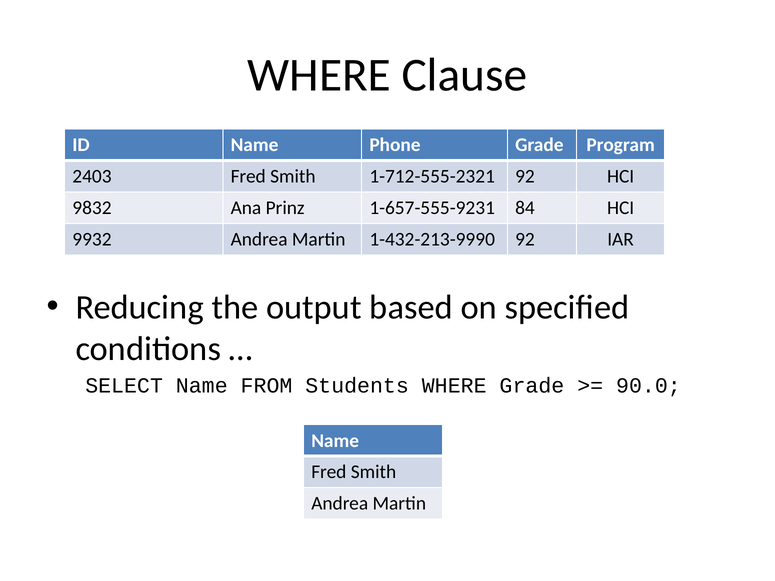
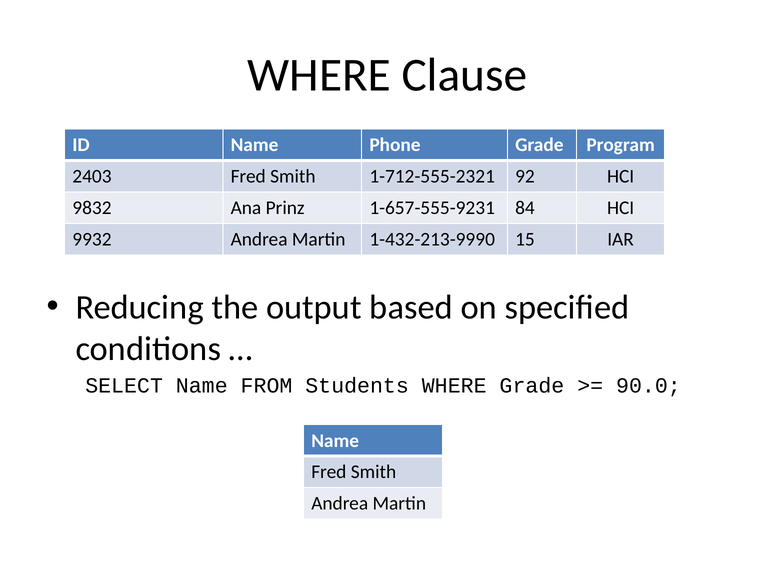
1-432-213-9990 92: 92 -> 15
